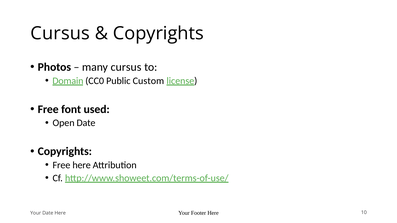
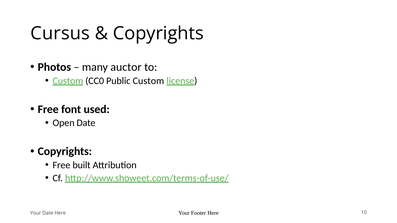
many cursus: cursus -> auctor
Domain at (68, 81): Domain -> Custom
Free here: here -> built
